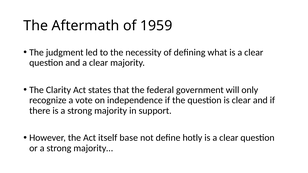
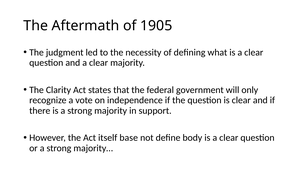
1959: 1959 -> 1905
hotly: hotly -> body
